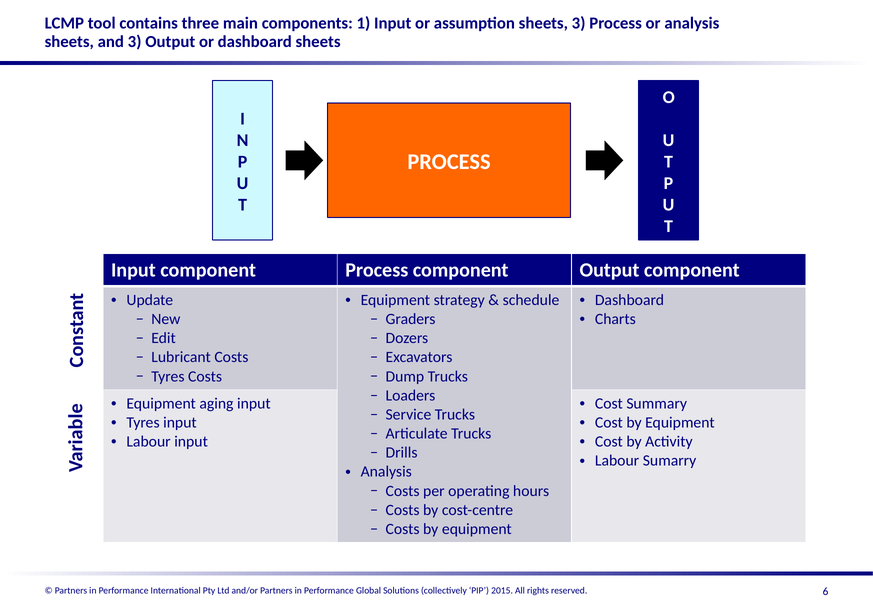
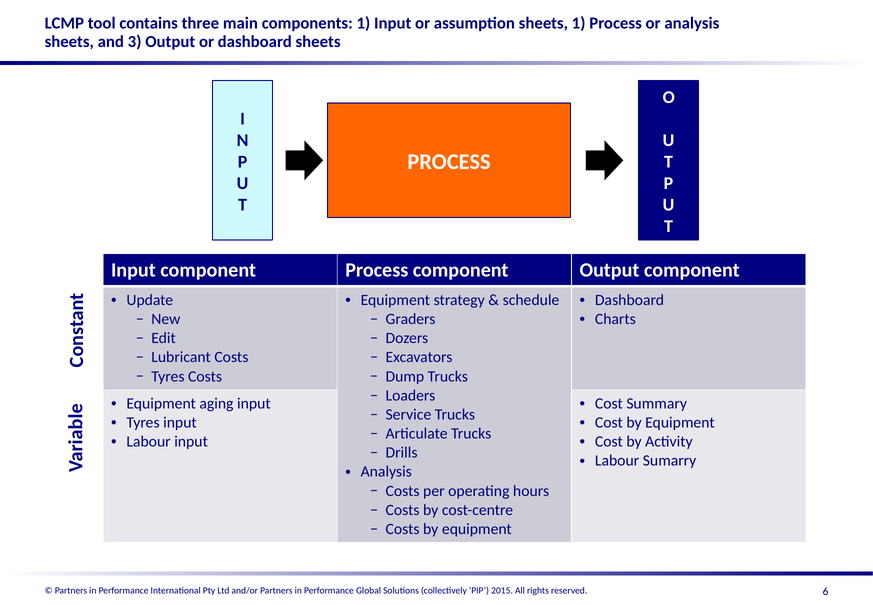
sheets 3: 3 -> 1
